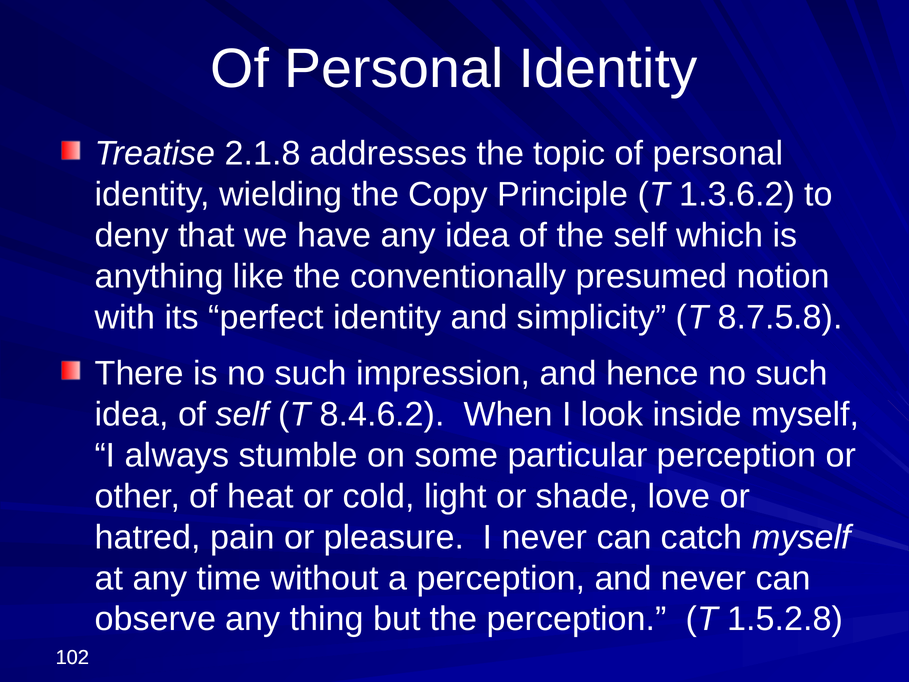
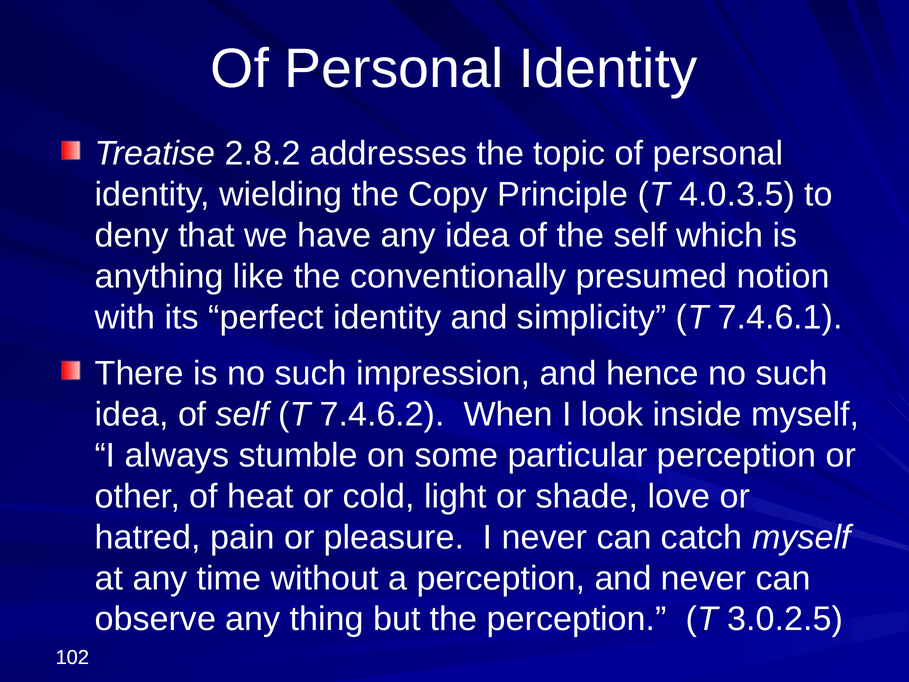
2.1.8: 2.1.8 -> 2.8.2
1.3.6.2: 1.3.6.2 -> 4.0.3.5
8.7.5.8: 8.7.5.8 -> 7.4.6.1
8.4.6.2: 8.4.6.2 -> 7.4.6.2
1.5.2.8: 1.5.2.8 -> 3.0.2.5
